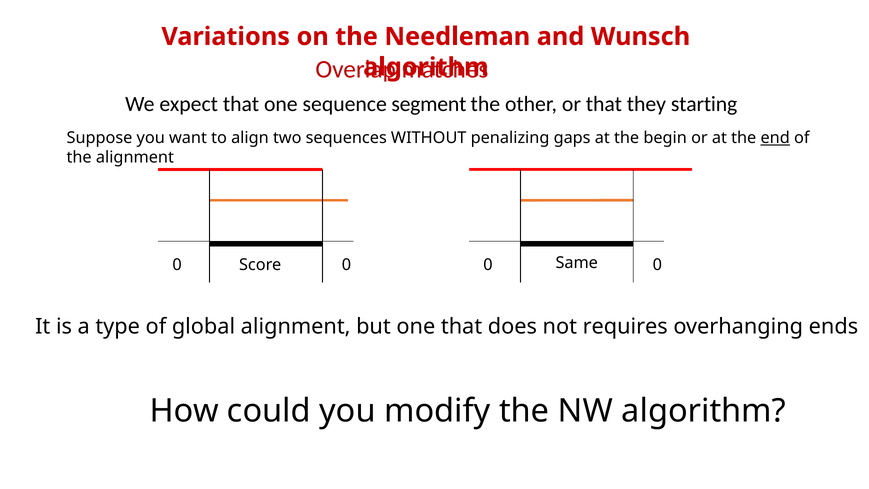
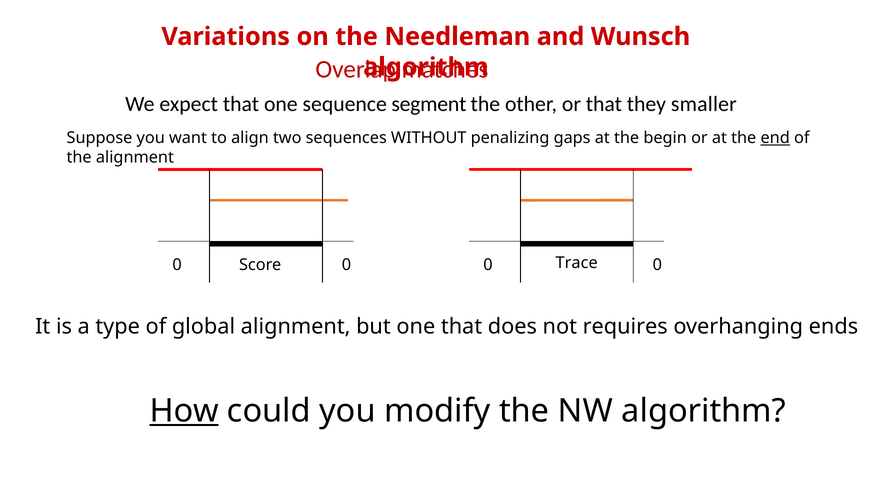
starting: starting -> smaller
Same: Same -> Trace
How underline: none -> present
